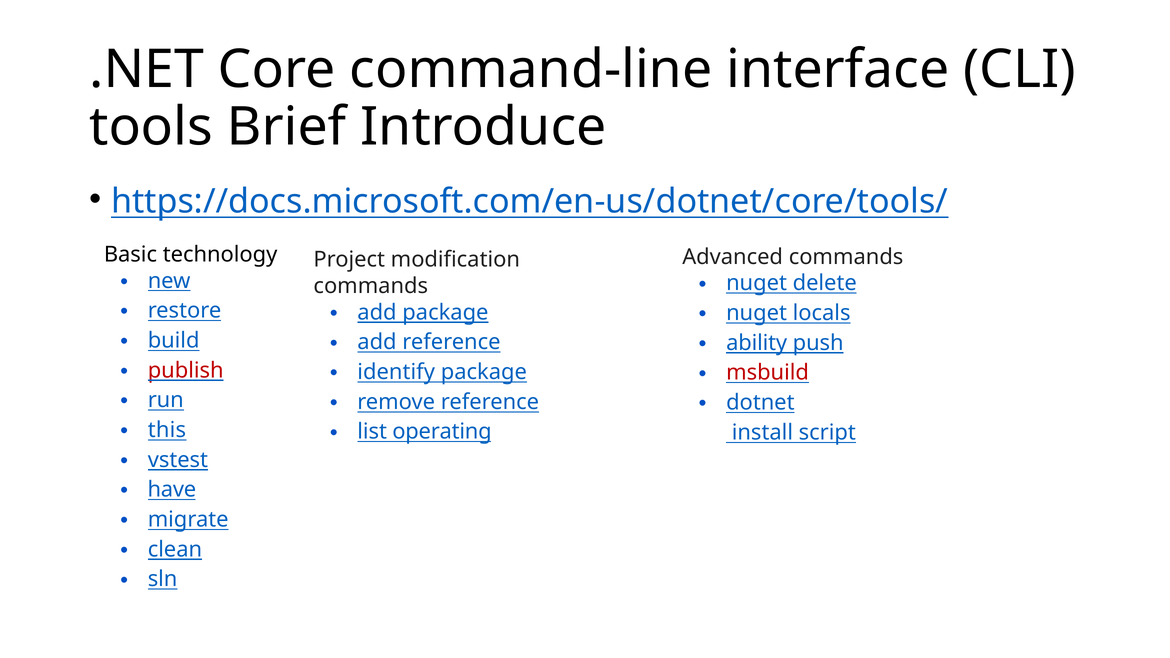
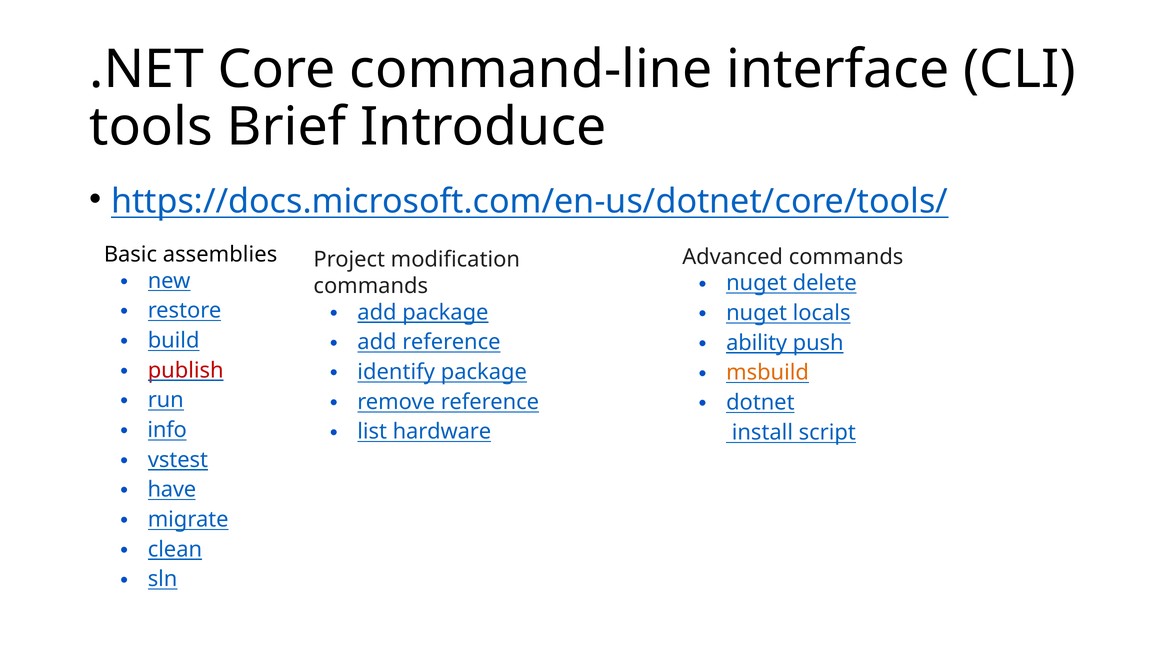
technology: technology -> assemblies
msbuild colour: red -> orange
this: this -> info
operating: operating -> hardware
